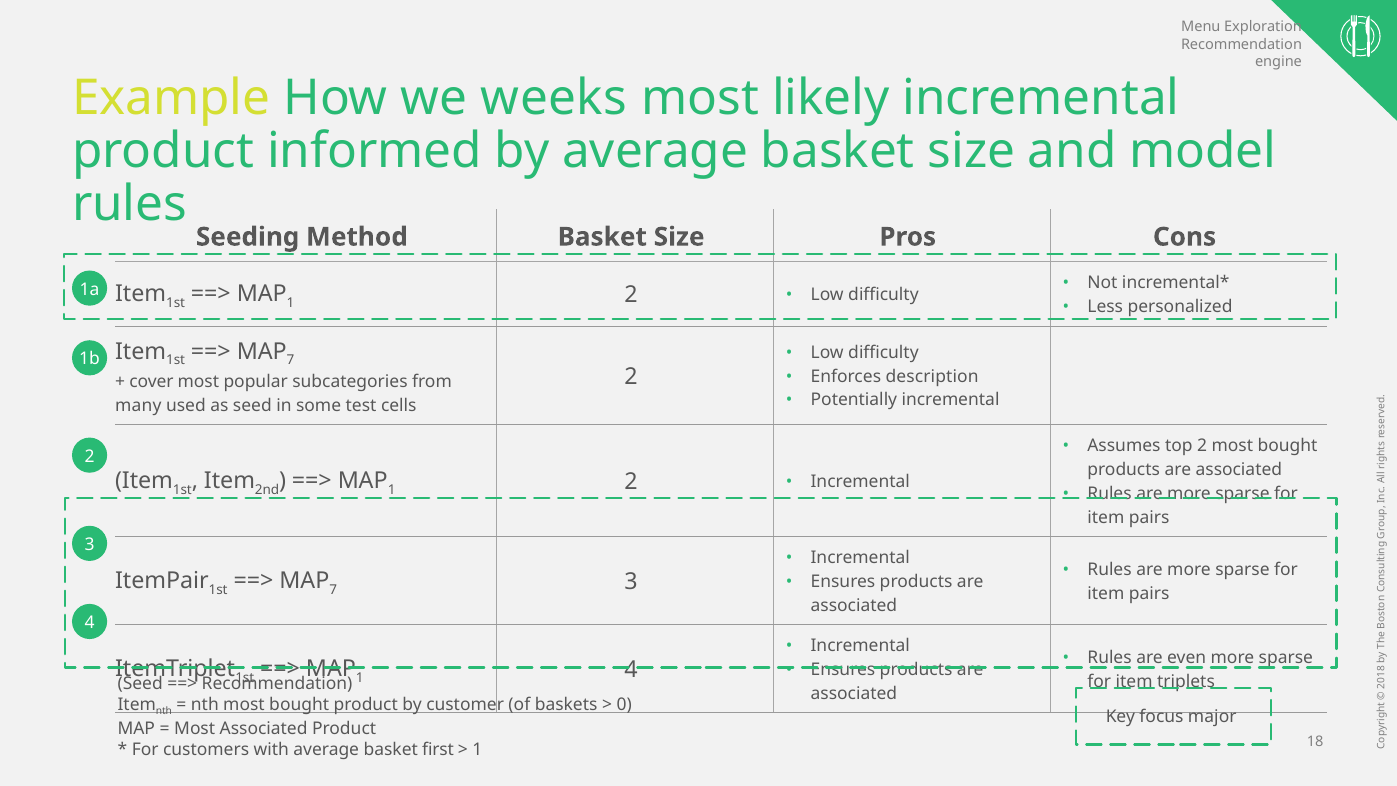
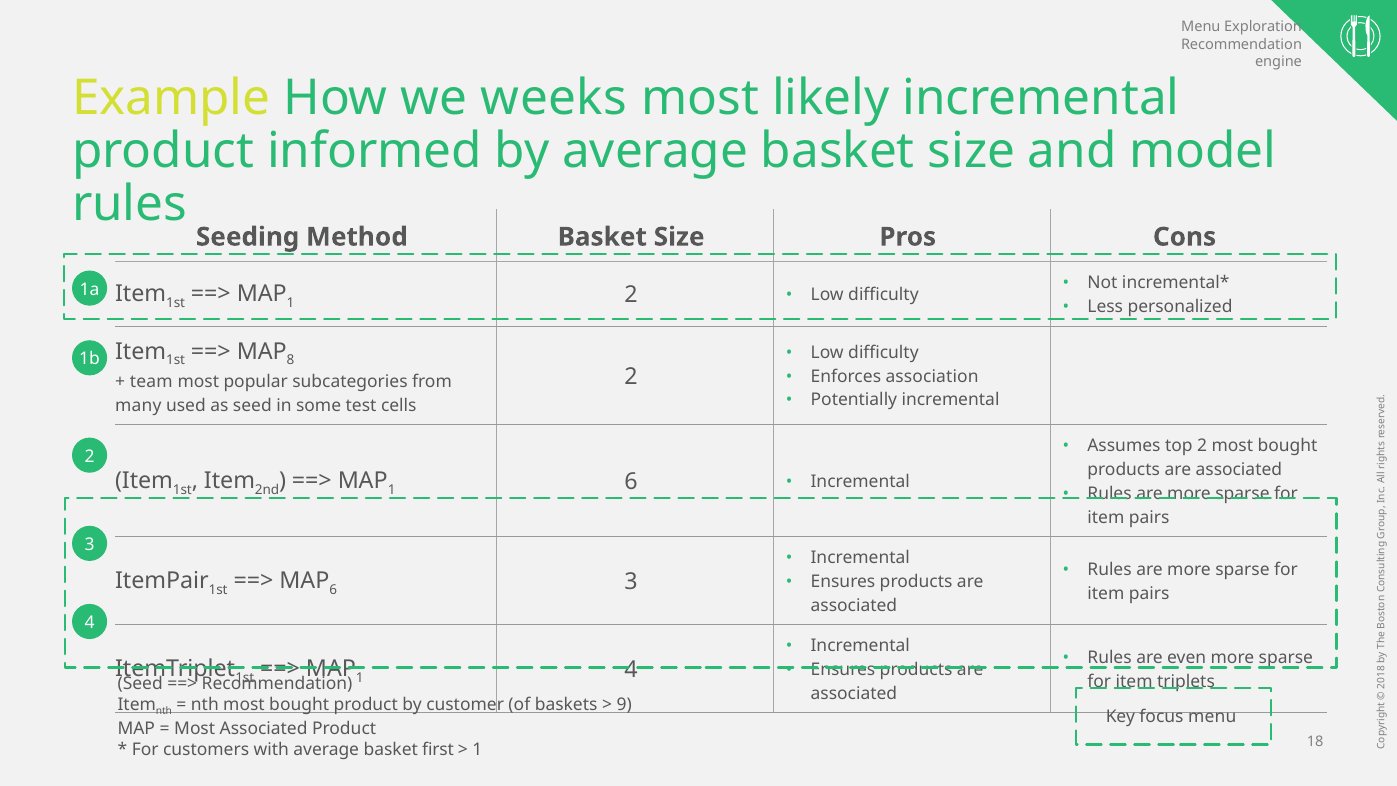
7 at (291, 360): 7 -> 8
description: description -> association
cover: cover -> team
2 at (631, 482): 2 -> 6
7 at (333, 589): 7 -> 6
0 at (624, 705): 0 -> 9
focus major: major -> menu
